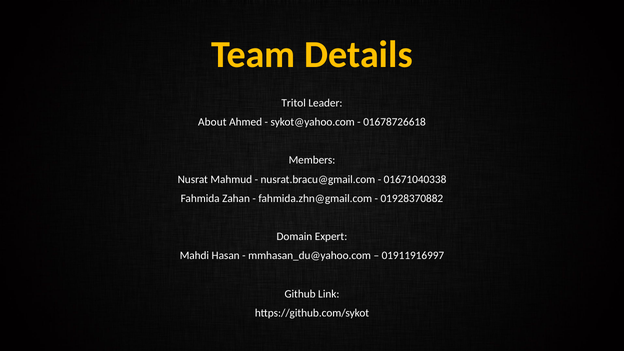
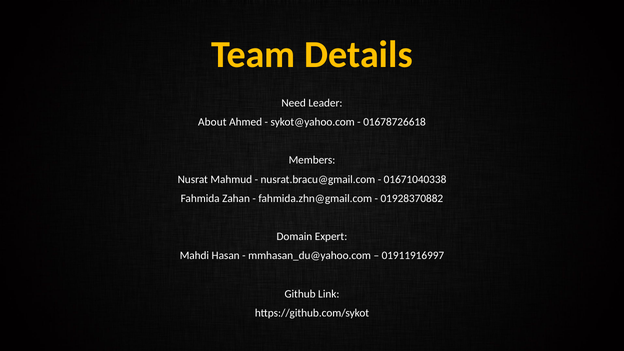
Tritol: Tritol -> Need
